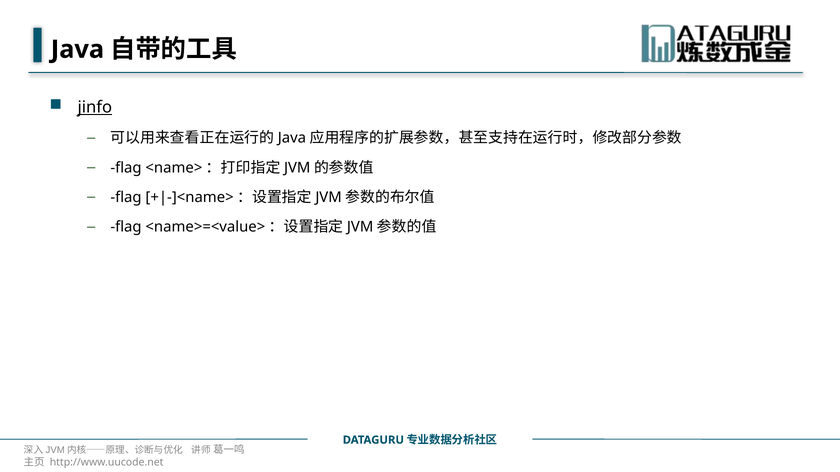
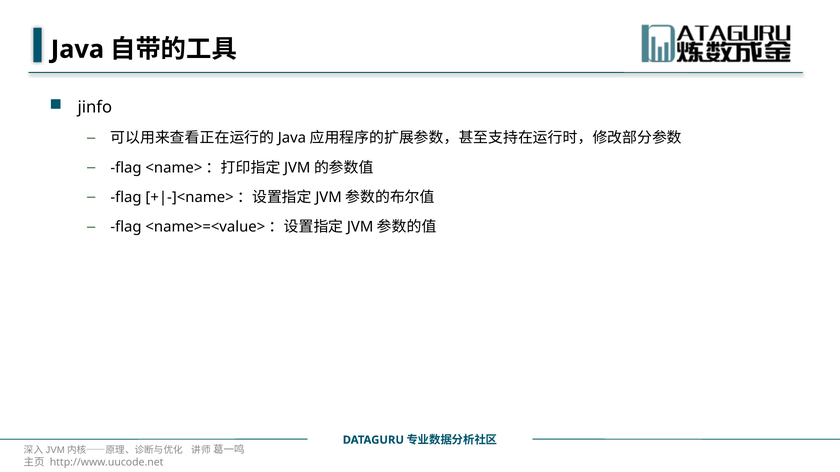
jinfo underline: present -> none
